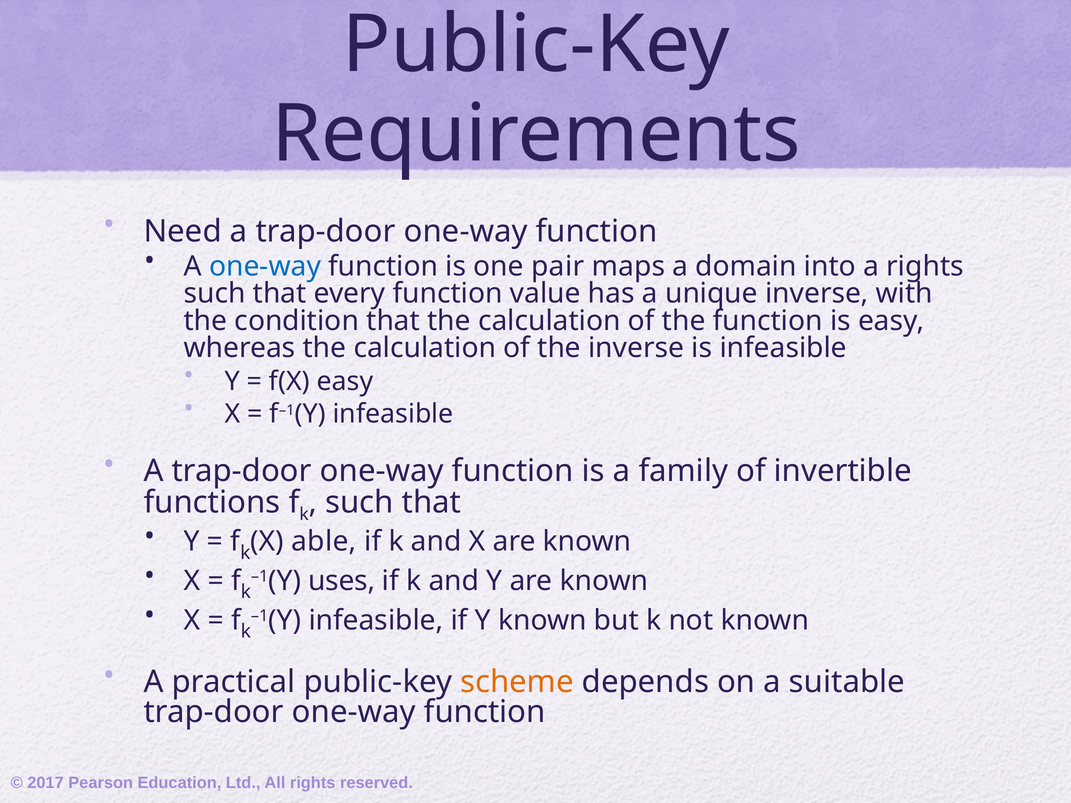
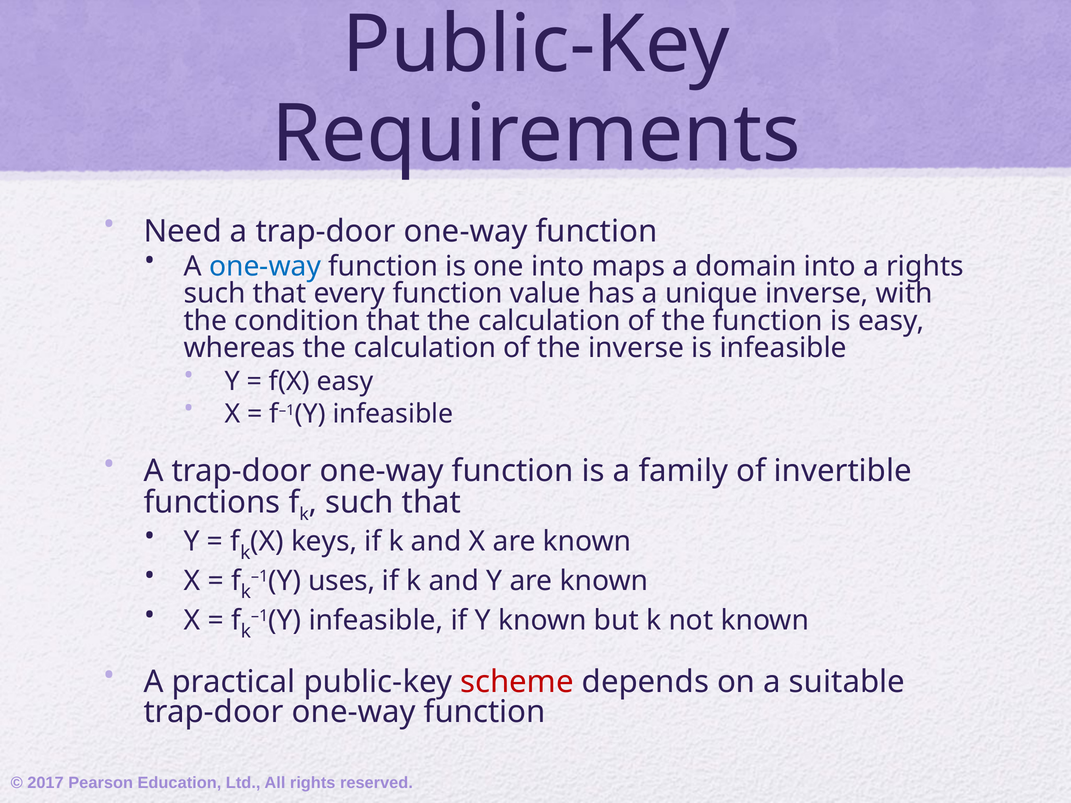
one pair: pair -> into
able: able -> keys
scheme colour: orange -> red
